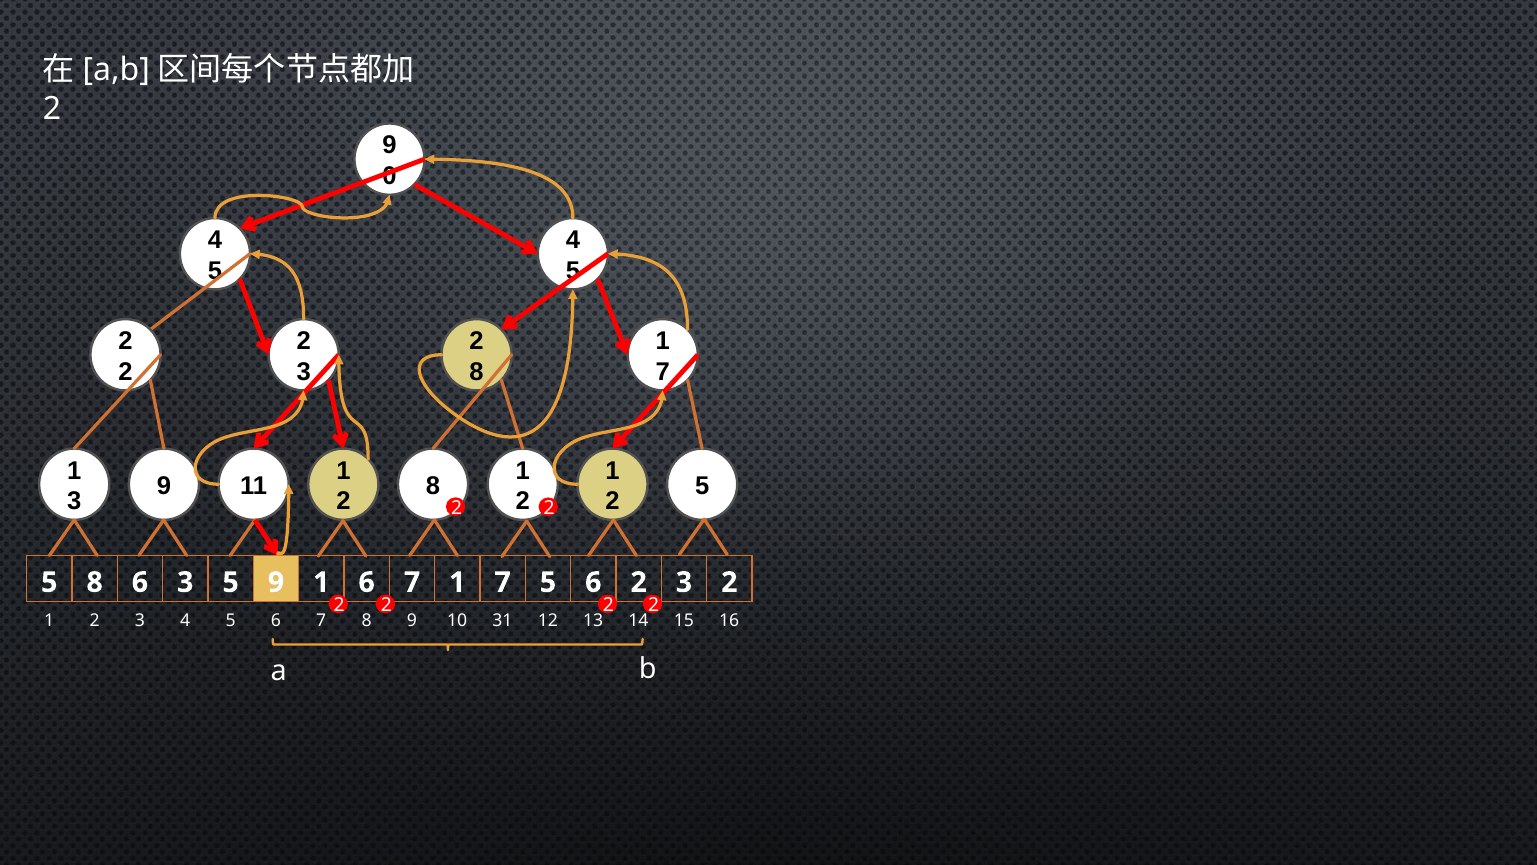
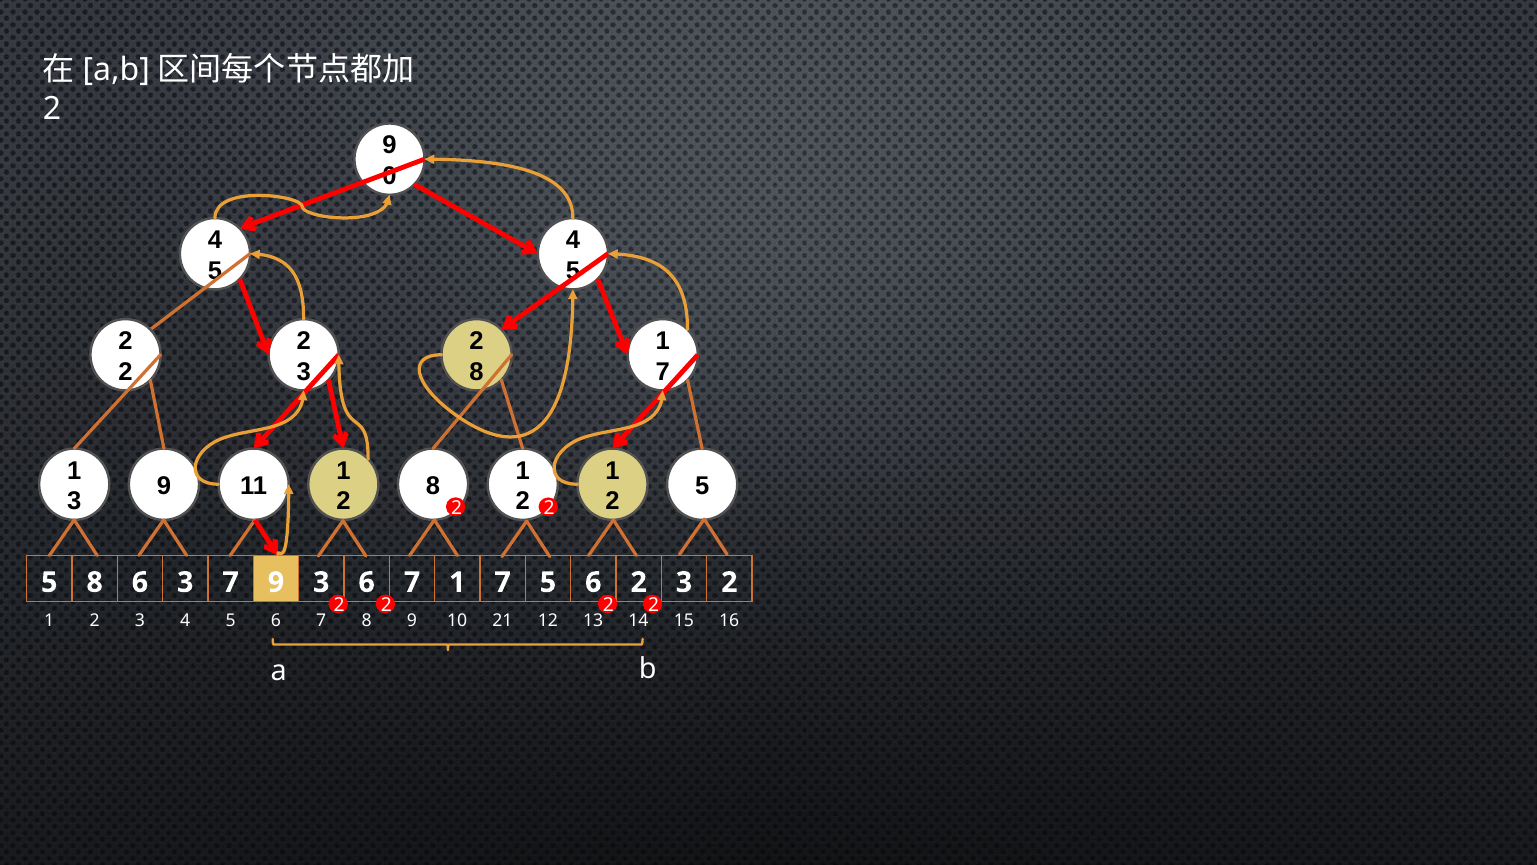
3 5: 5 -> 7
9 1: 1 -> 3
31: 31 -> 21
